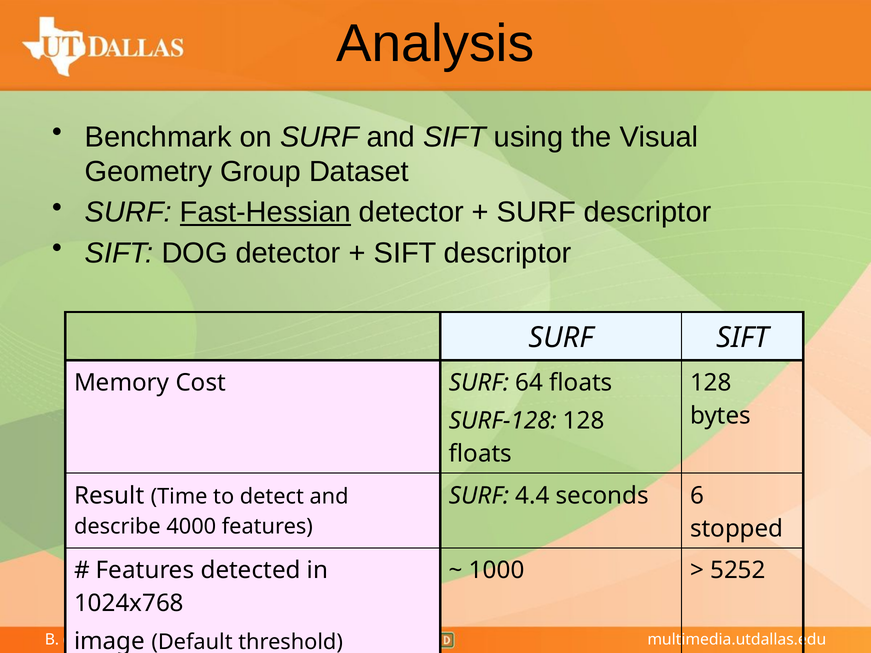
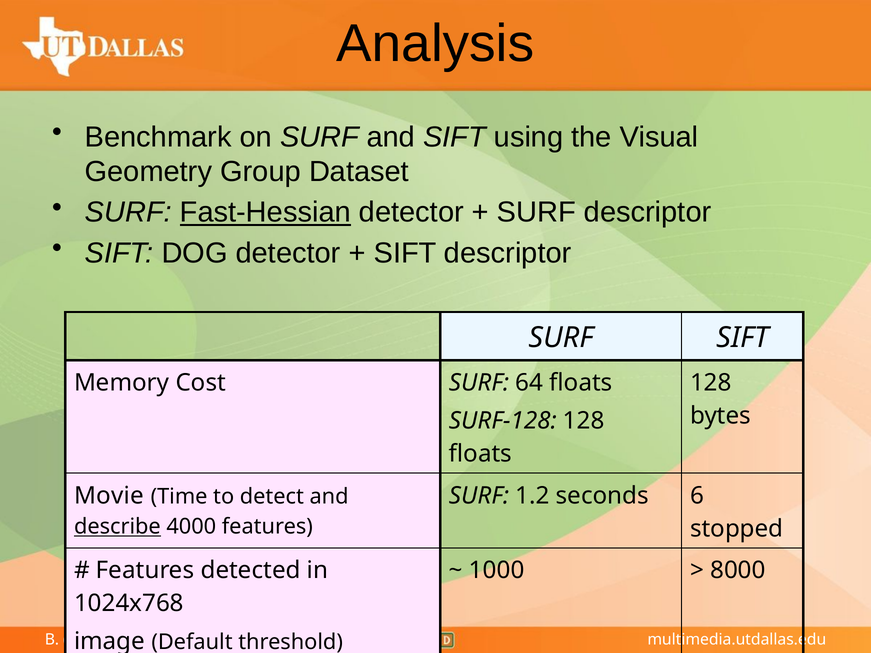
Result: Result -> Movie
4.4: 4.4 -> 1.2
describe underline: none -> present
5252: 5252 -> 8000
